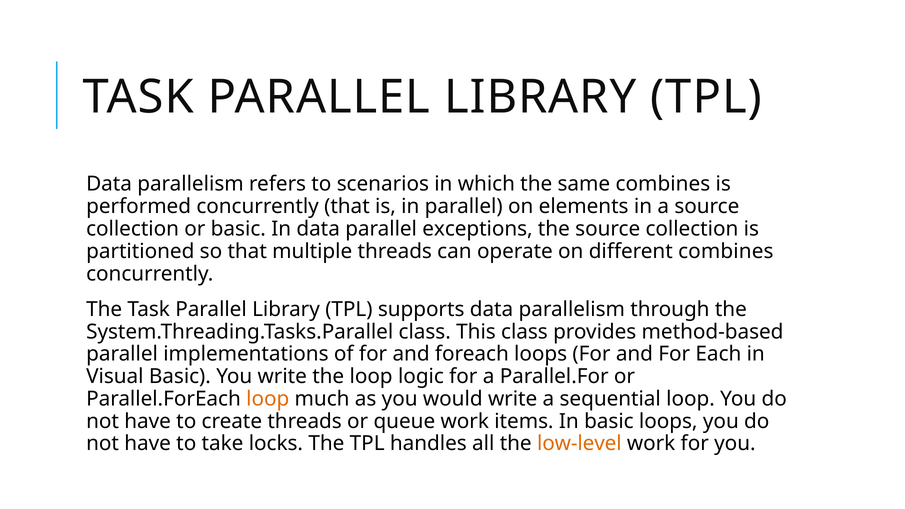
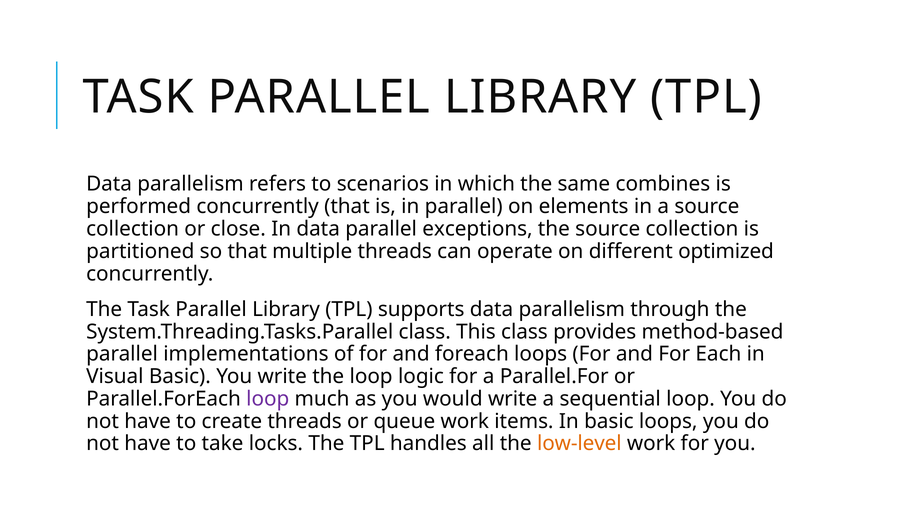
or basic: basic -> close
different combines: combines -> optimized
loop at (268, 399) colour: orange -> purple
